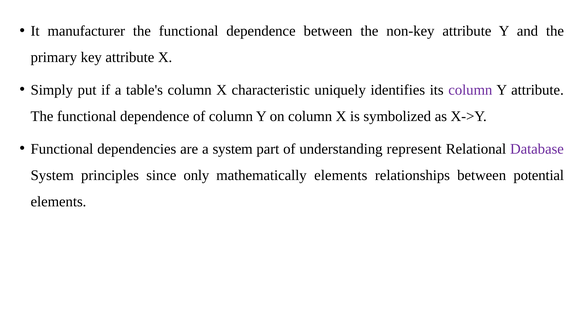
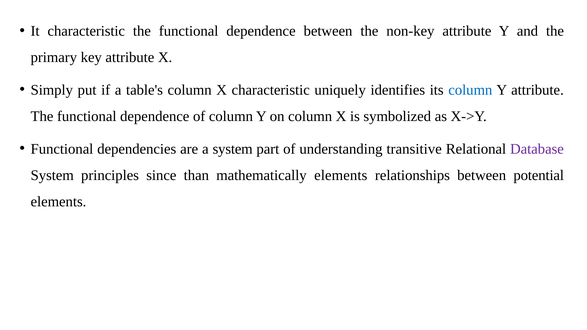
It manufacturer: manufacturer -> characteristic
column at (470, 90) colour: purple -> blue
represent: represent -> transitive
only: only -> than
